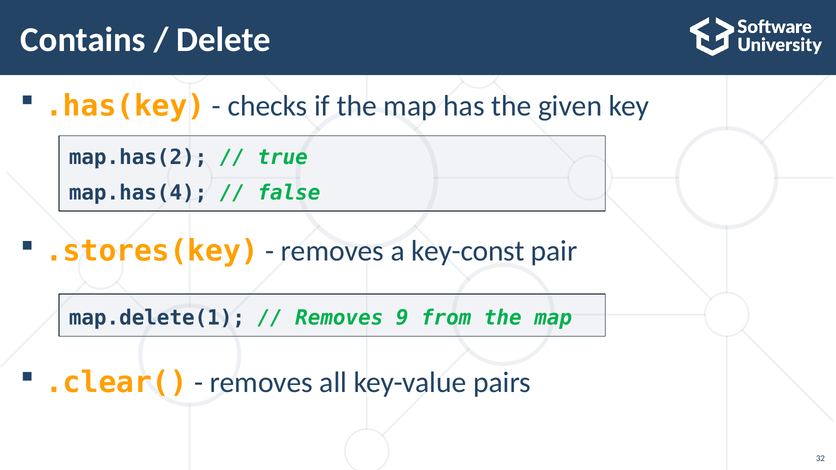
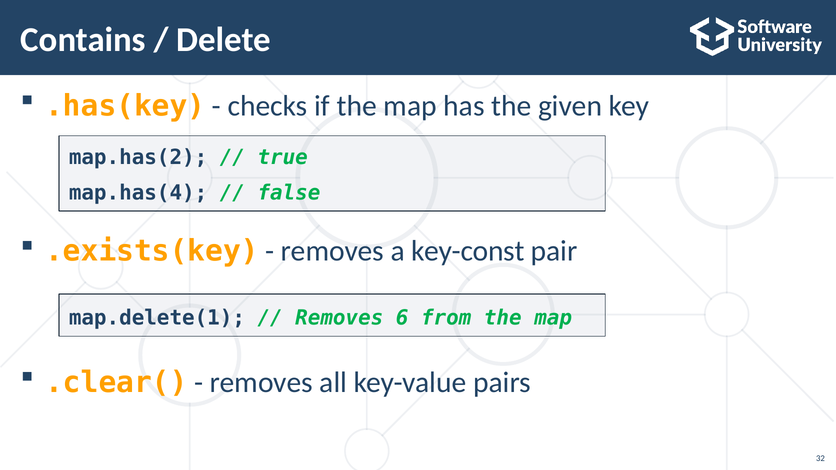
.stores(key: .stores(key -> .exists(key
9: 9 -> 6
